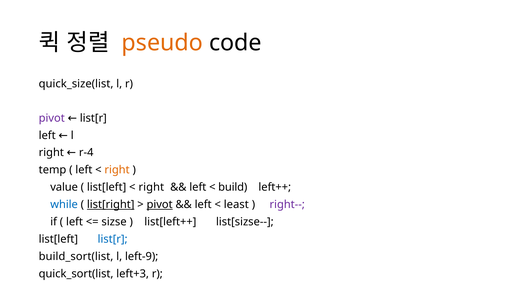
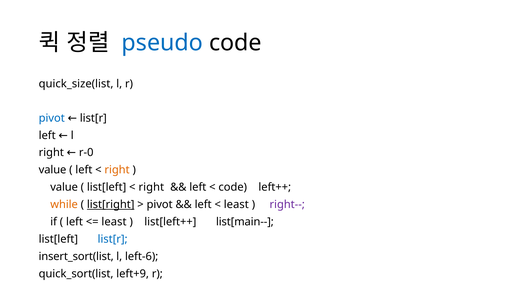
pseudo colour: orange -> blue
pivot at (52, 118) colour: purple -> blue
r-4: r-4 -> r-0
temp at (52, 170): temp -> value
build at (233, 187): build -> code
while colour: blue -> orange
pivot at (160, 204) underline: present -> none
sizse at (114, 222): sizse -> least
list[sizse--: list[sizse-- -> list[main--
build_sort(list: build_sort(list -> insert_sort(list
left-9: left-9 -> left-6
left+3: left+3 -> left+9
